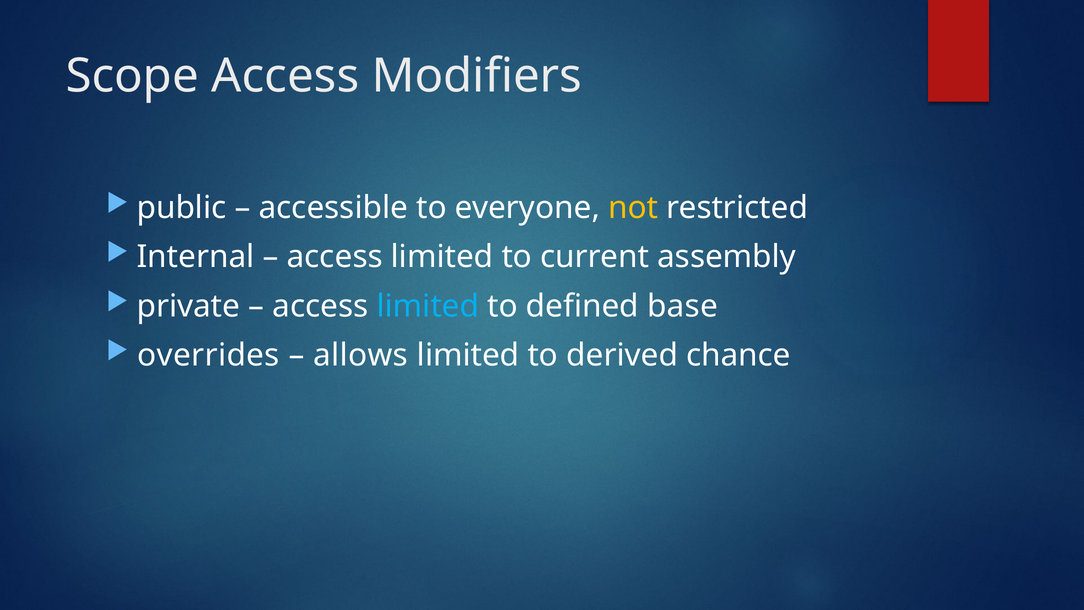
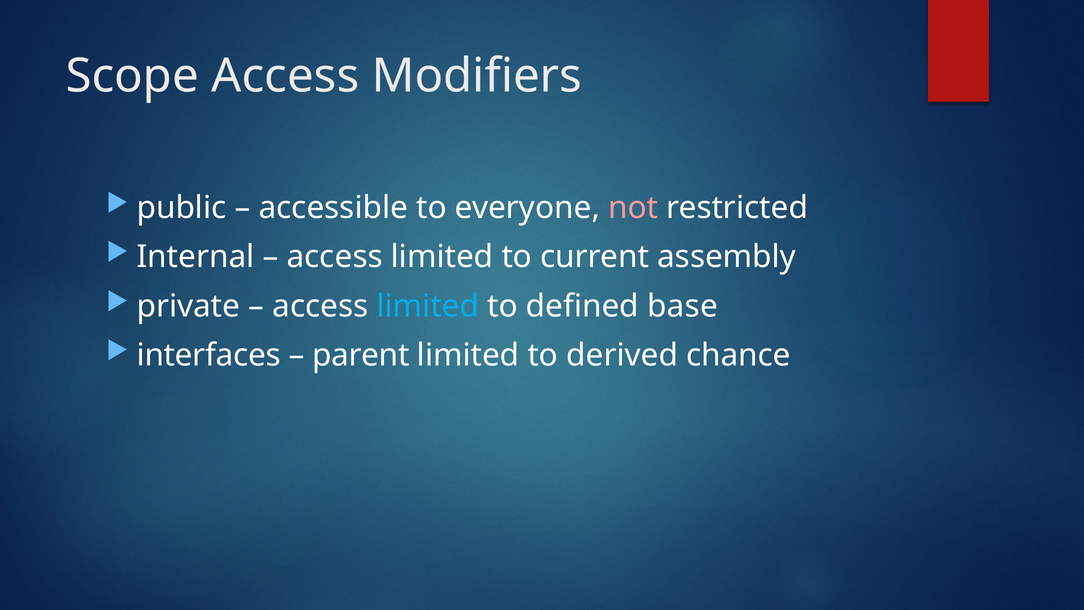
not colour: yellow -> pink
overrides: overrides -> interfaces
allows: allows -> parent
